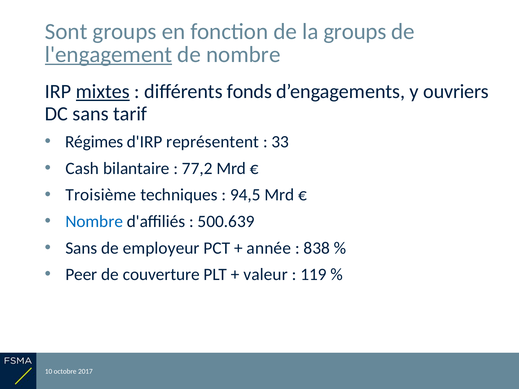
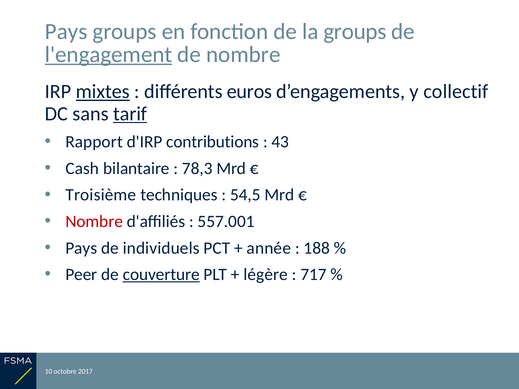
Sont at (66, 31): Sont -> Pays
fonds: fonds -> euros
ouvriers: ouvriers -> collectif
tarif underline: none -> present
Régimes: Régimes -> Rapport
représentent: représentent -> contributions
33: 33 -> 43
77,2: 77,2 -> 78,3
94,5: 94,5 -> 54,5
Nombre at (94, 222) colour: blue -> red
500.639: 500.639 -> 557.001
Sans at (81, 248): Sans -> Pays
employeur: employeur -> individuels
838: 838 -> 188
couverture underline: none -> present
valeur: valeur -> légère
119: 119 -> 717
